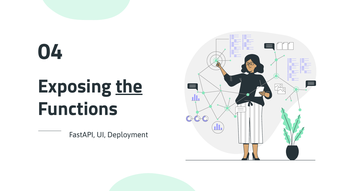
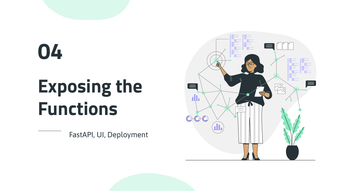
the underline: present -> none
